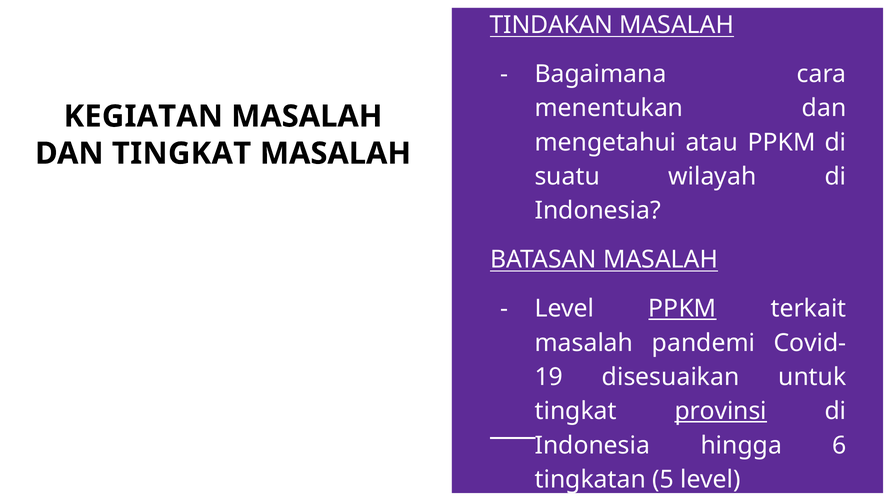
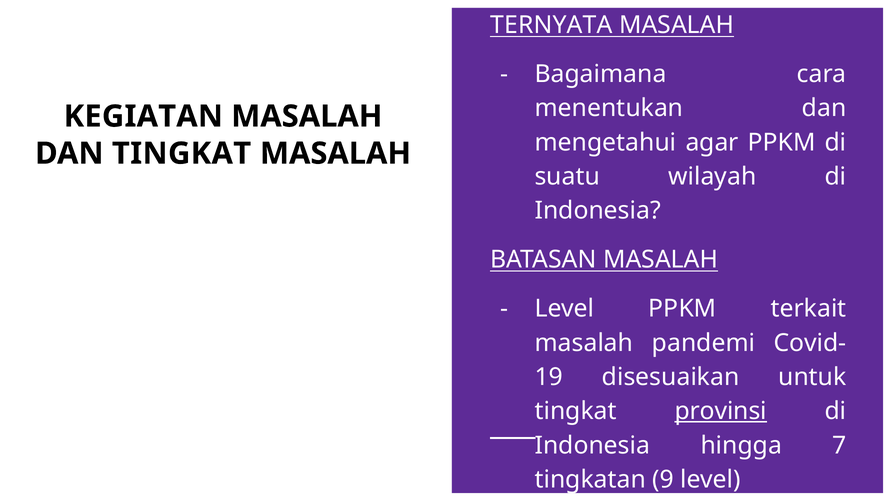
TINDAKAN: TINDAKAN -> TERNYATA
atau: atau -> agar
PPKM at (682, 309) underline: present -> none
6: 6 -> 7
5: 5 -> 9
